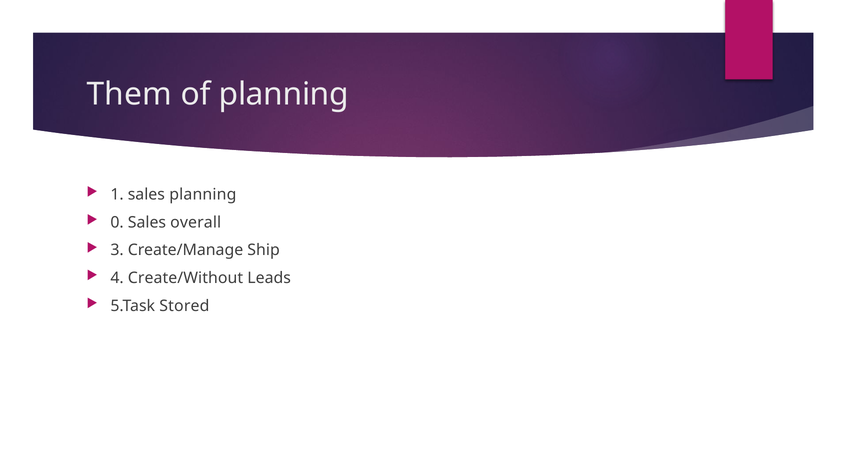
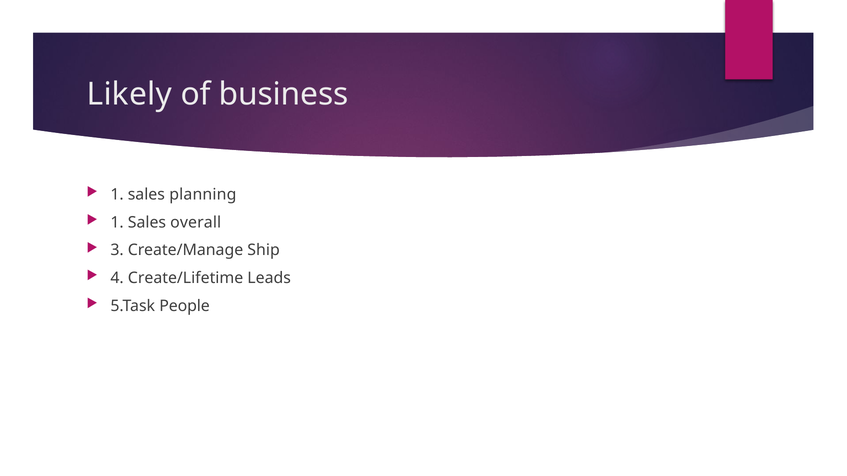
Them: Them -> Likely
of planning: planning -> business
0 at (117, 223): 0 -> 1
Create/Without: Create/Without -> Create/Lifetime
Stored: Stored -> People
